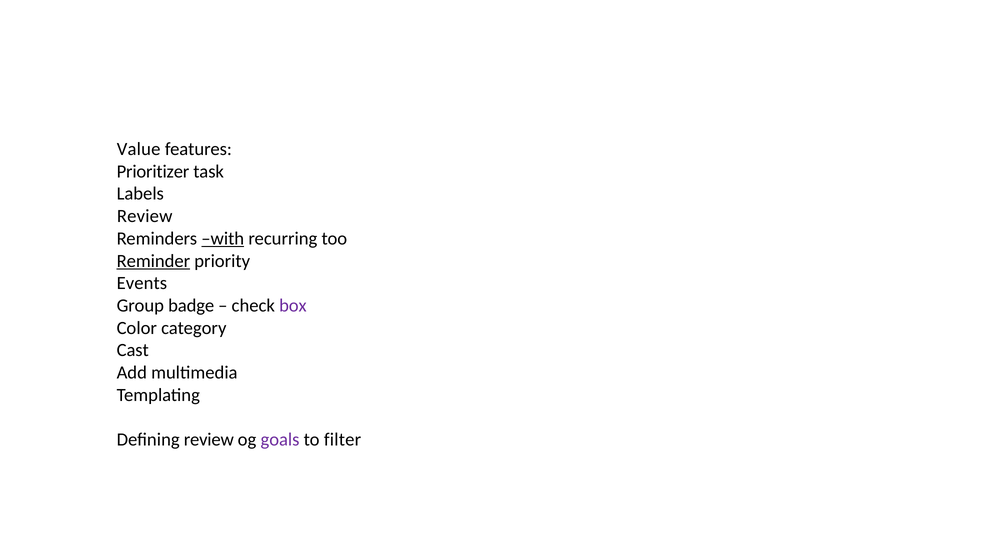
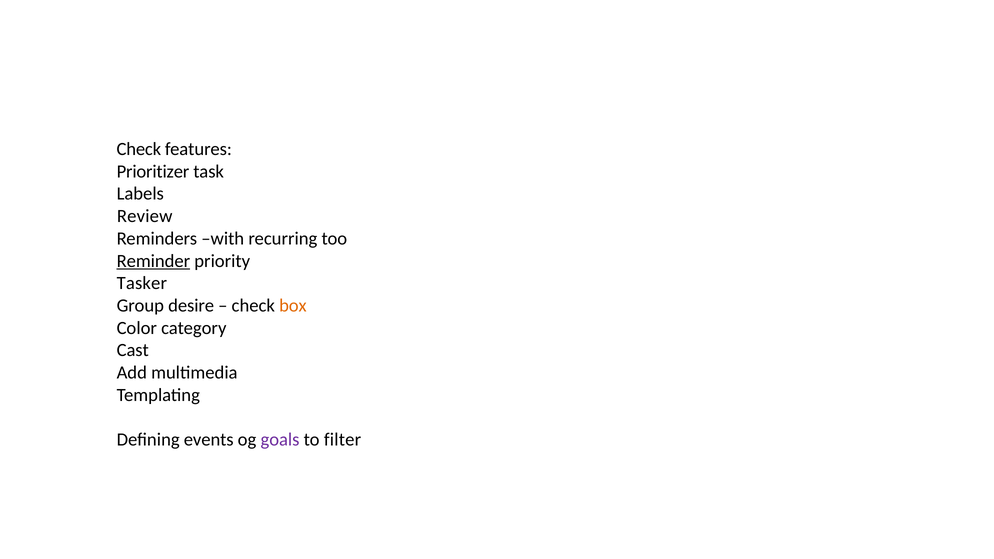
Value at (139, 149): Value -> Check
with underline: present -> none
Events: Events -> Tasker
badge: badge -> desire
box colour: purple -> orange
Defining review: review -> events
